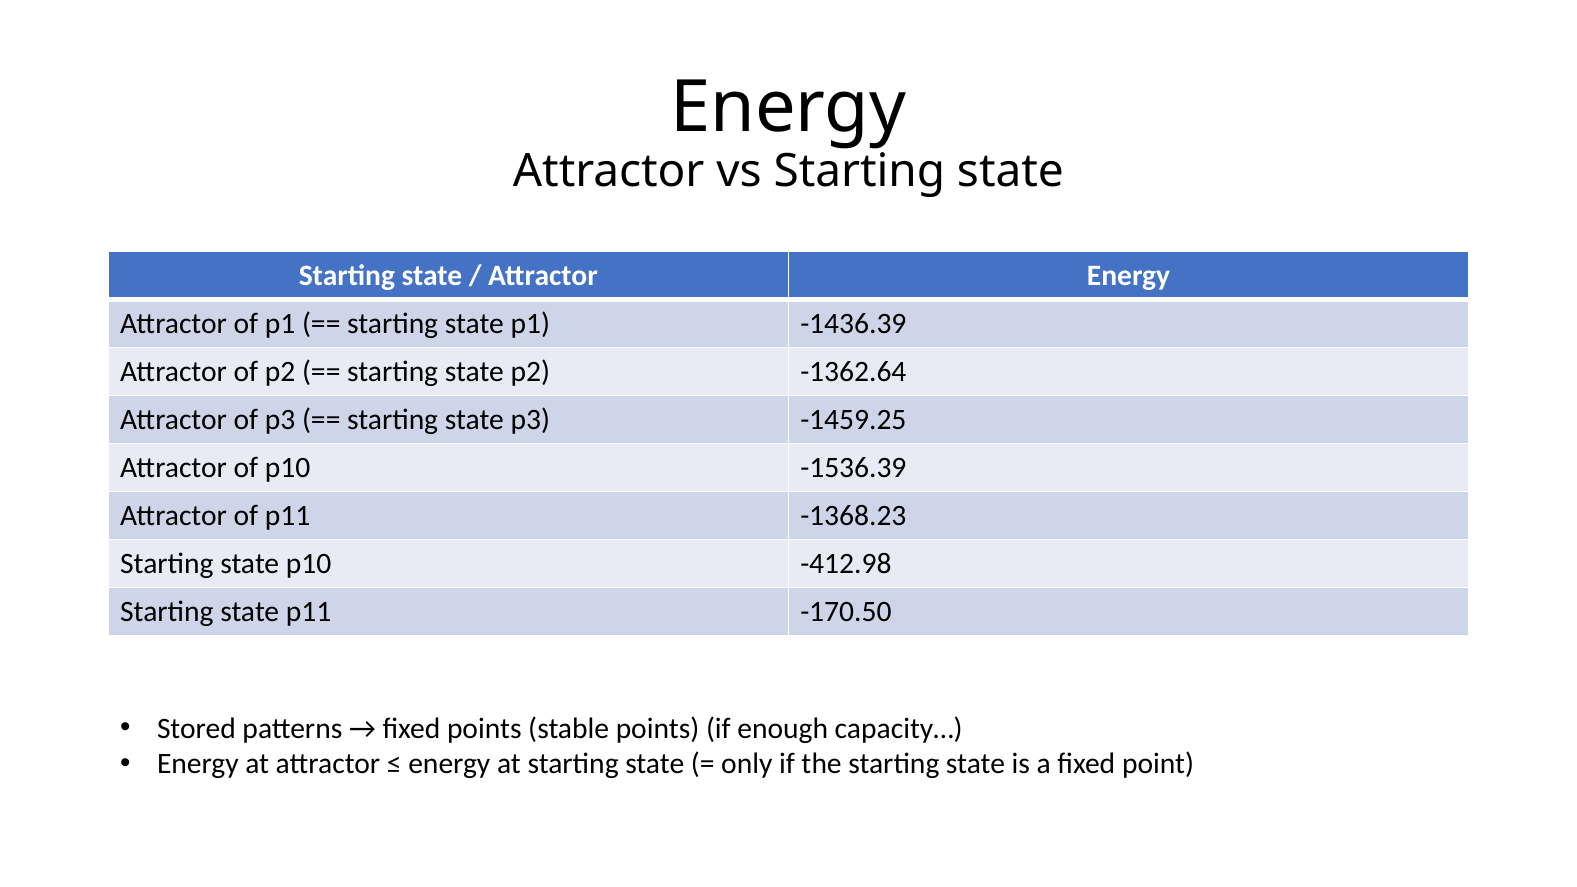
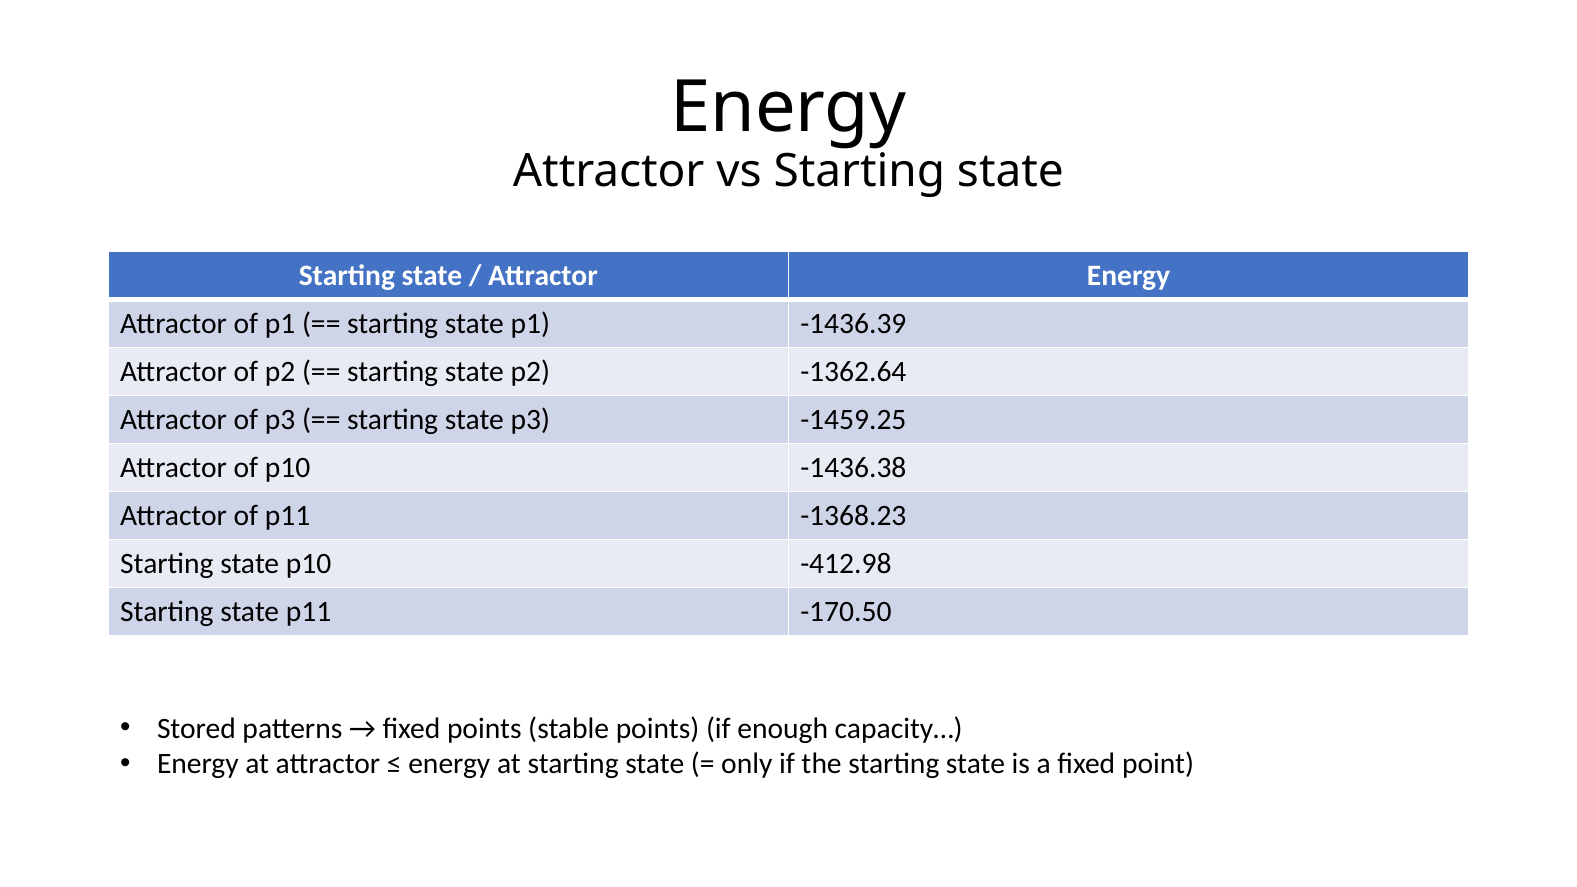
-1536.39: -1536.39 -> -1436.38
